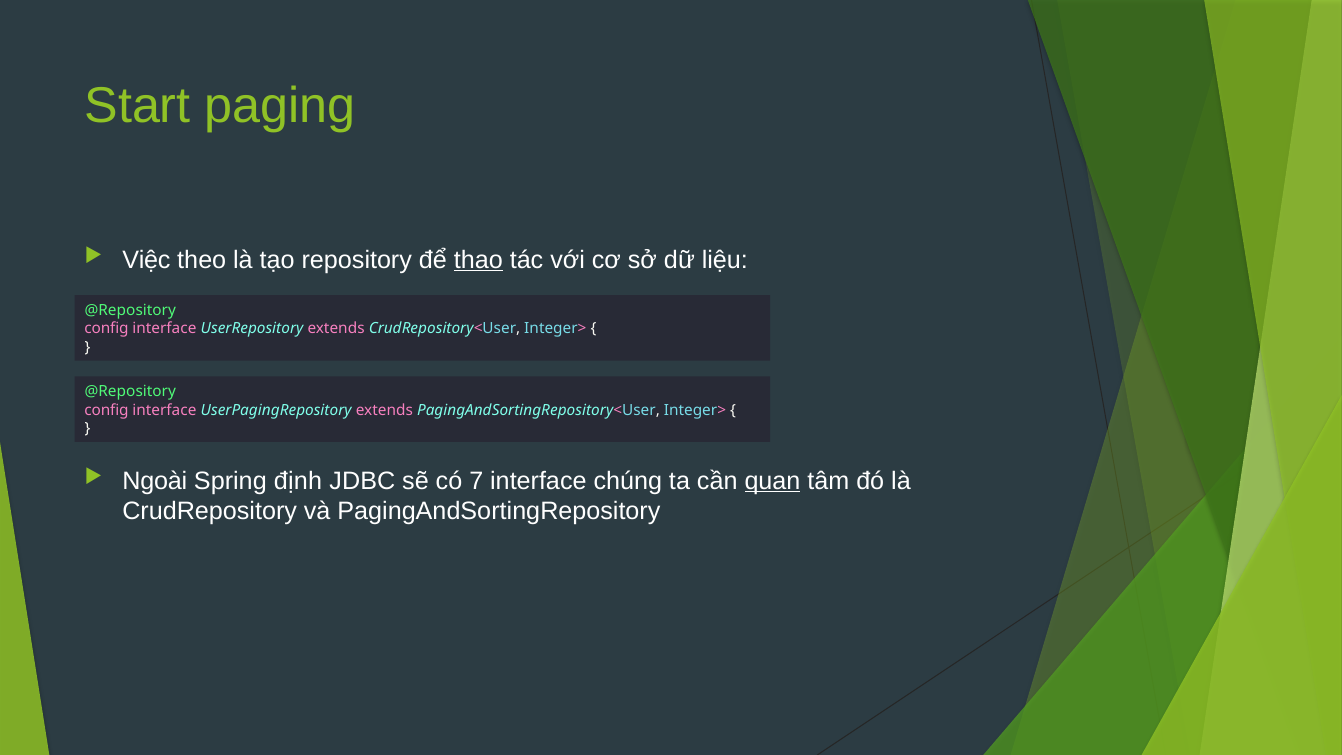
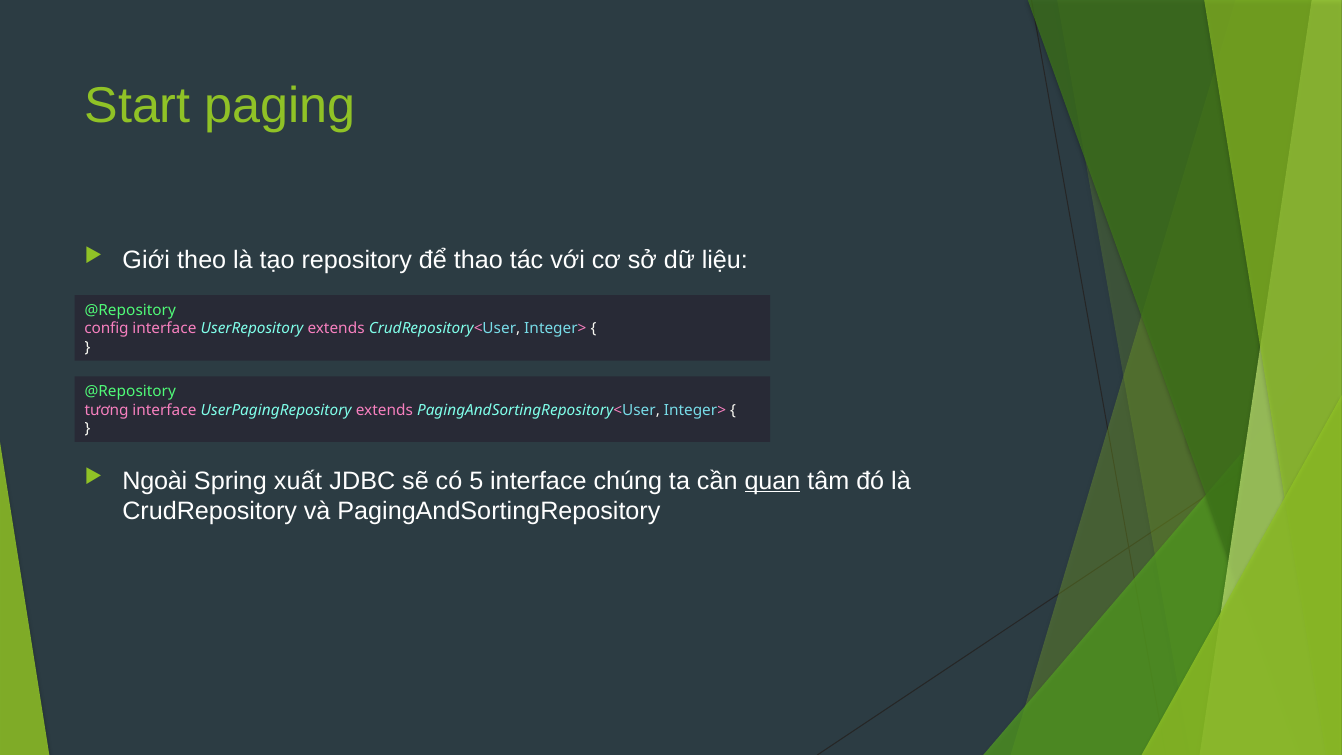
Việc: Việc -> Giới
thao underline: present -> none
config at (107, 410): config -> tương
định: định -> xuất
7: 7 -> 5
